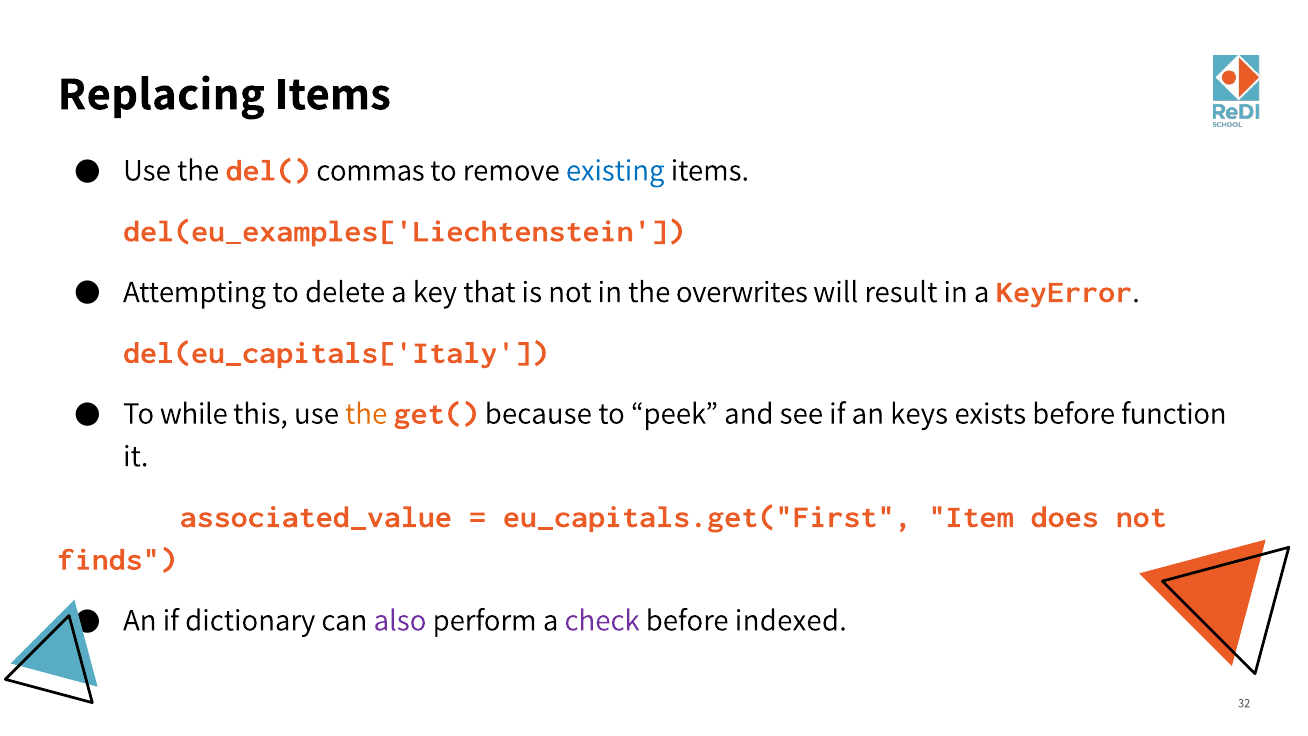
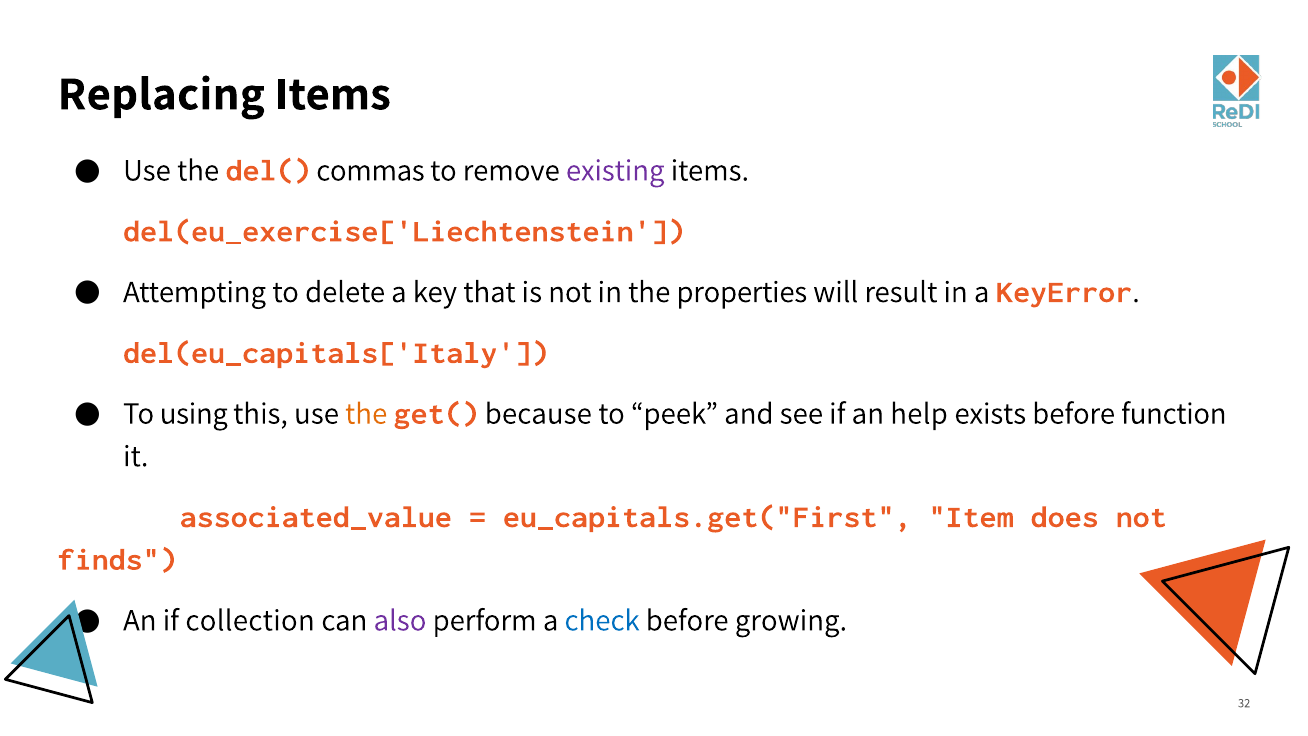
existing colour: blue -> purple
del(eu_examples['Liechtenstein: del(eu_examples['Liechtenstein -> del(eu_exercise['Liechtenstein
overwrites: overwrites -> properties
while: while -> using
keys: keys -> help
dictionary: dictionary -> collection
check colour: purple -> blue
indexed: indexed -> growing
